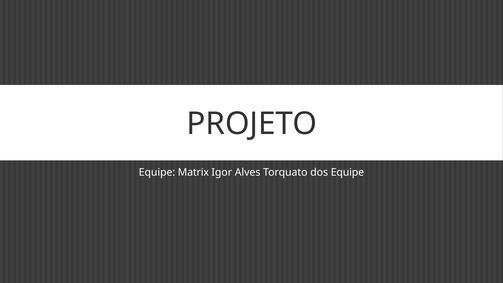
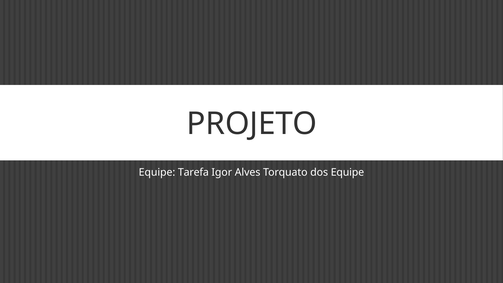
Matrix: Matrix -> Tarefa
